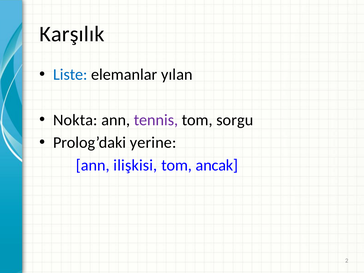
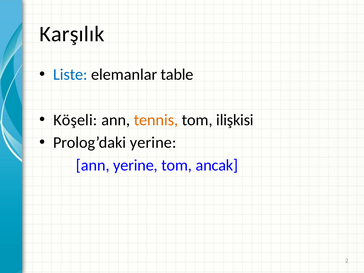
yılan: yılan -> table
Nokta: Nokta -> Köşeli
tennis colour: purple -> orange
sorgu: sorgu -> ilişkisi
ann ilişkisi: ilişkisi -> yerine
